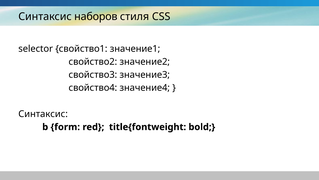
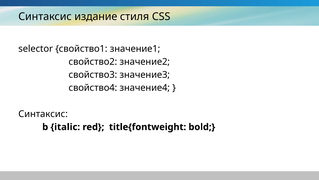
наборов: наборов -> издание
form: form -> italic
